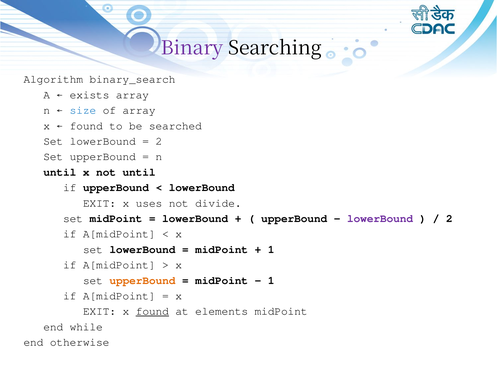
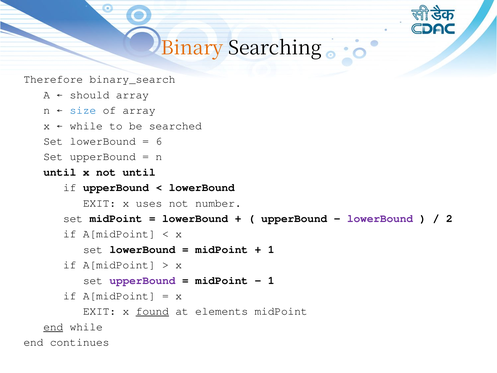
Binary colour: purple -> orange
Algorithm: Algorithm -> Therefore
exists: exists -> should
found at (86, 126): found -> while
2 at (159, 141): 2 -> 6
divide: divide -> number
upperBound at (142, 280) colour: orange -> purple
end at (53, 327) underline: none -> present
otherwise: otherwise -> continues
